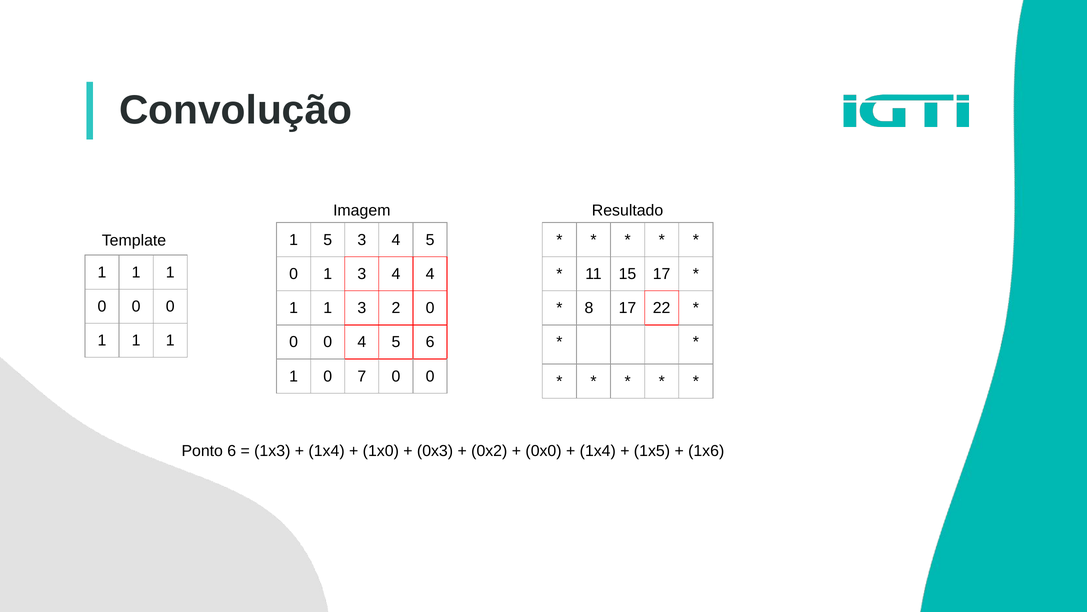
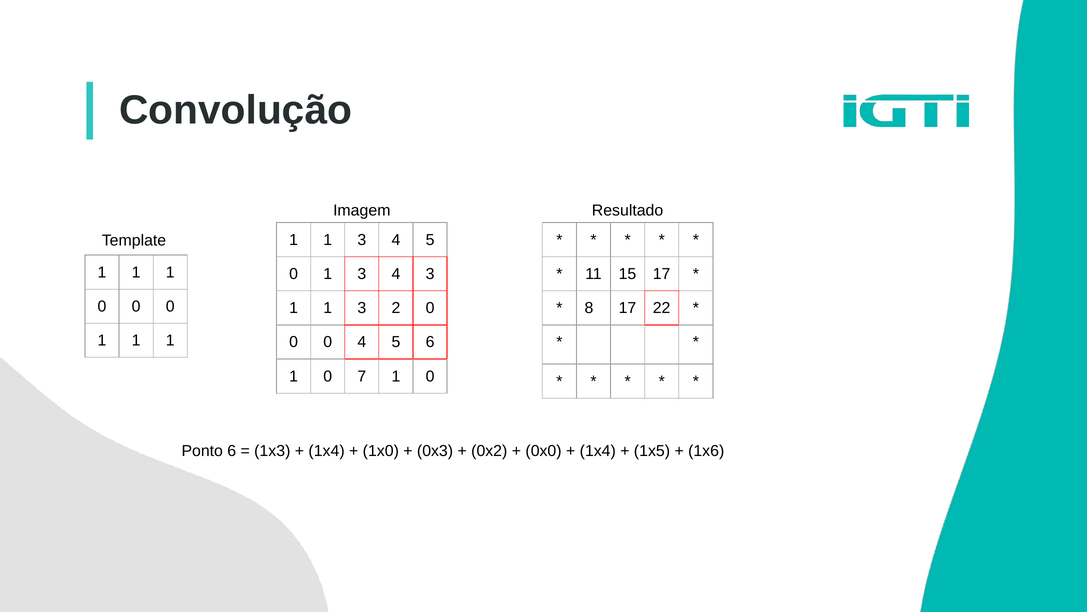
Template 1 5: 5 -> 1
4 4: 4 -> 3
7 0: 0 -> 1
